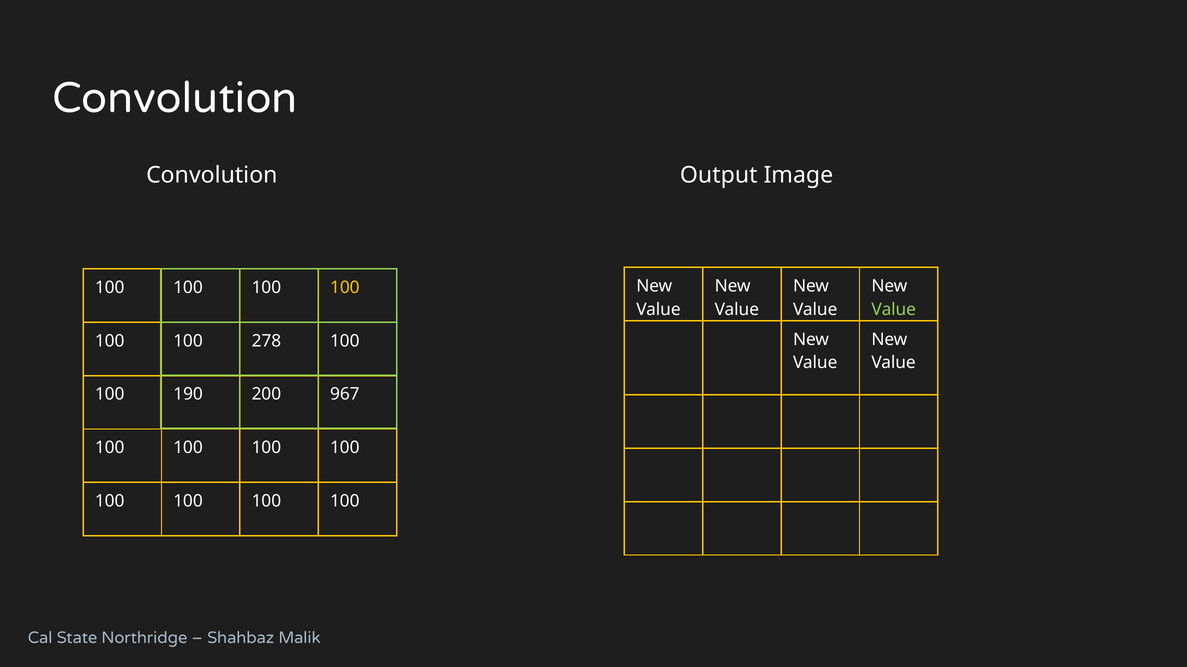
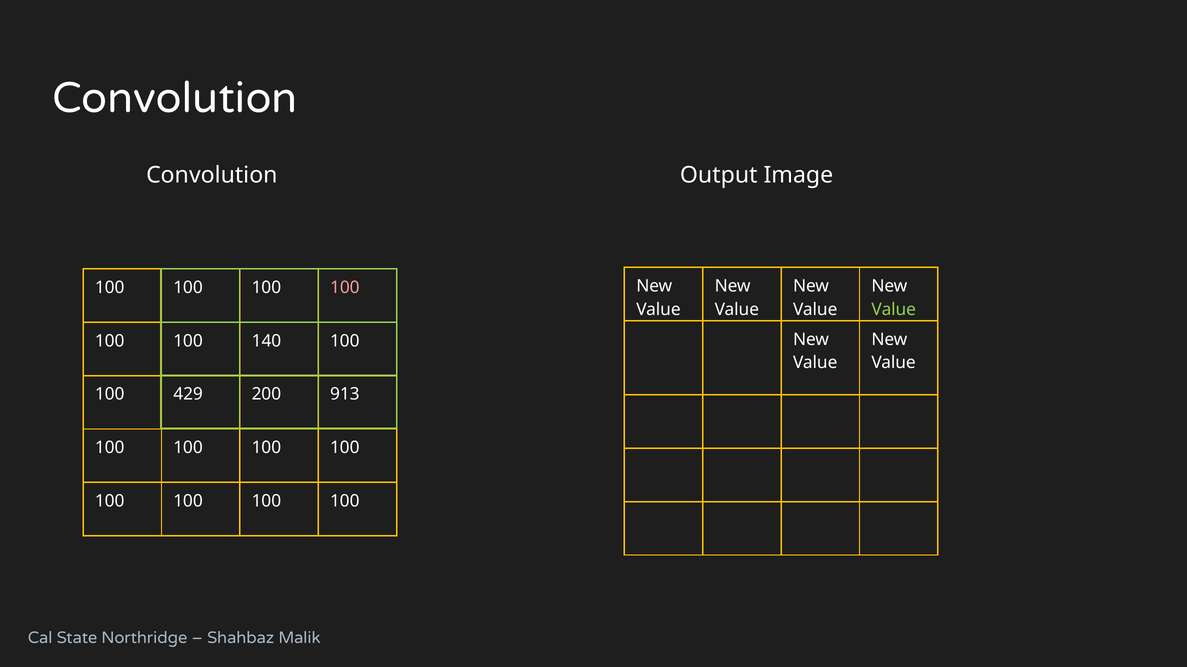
100 at (345, 288) colour: yellow -> pink
278: 278 -> 140
190: 190 -> 429
967: 967 -> 913
